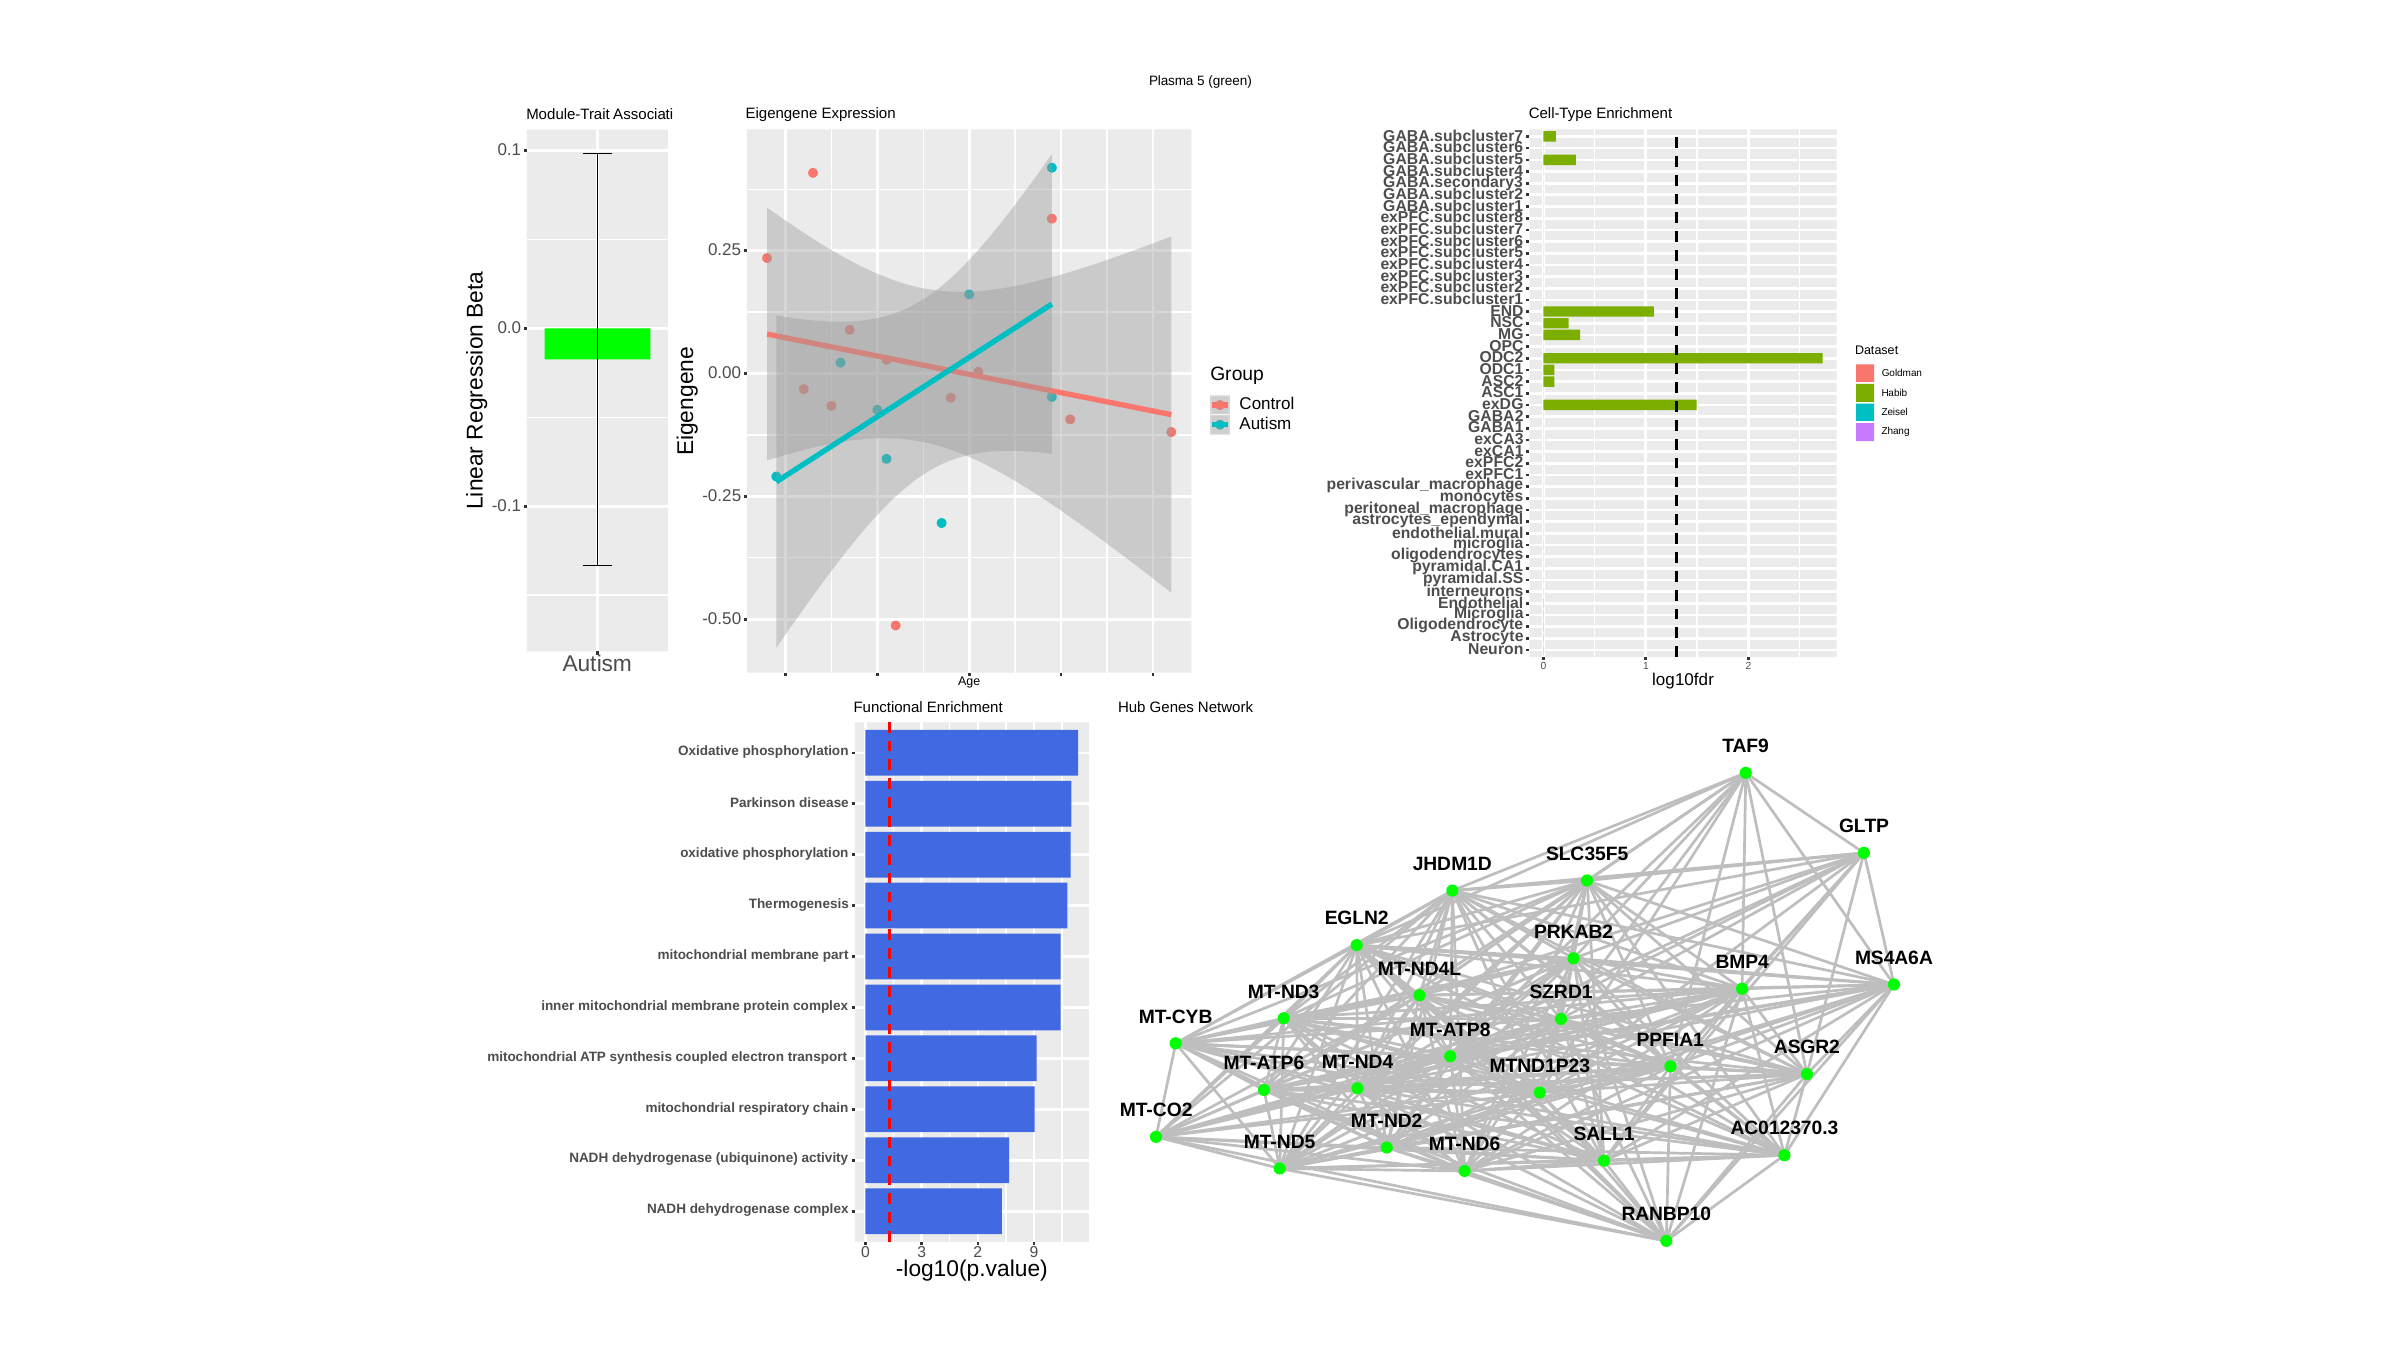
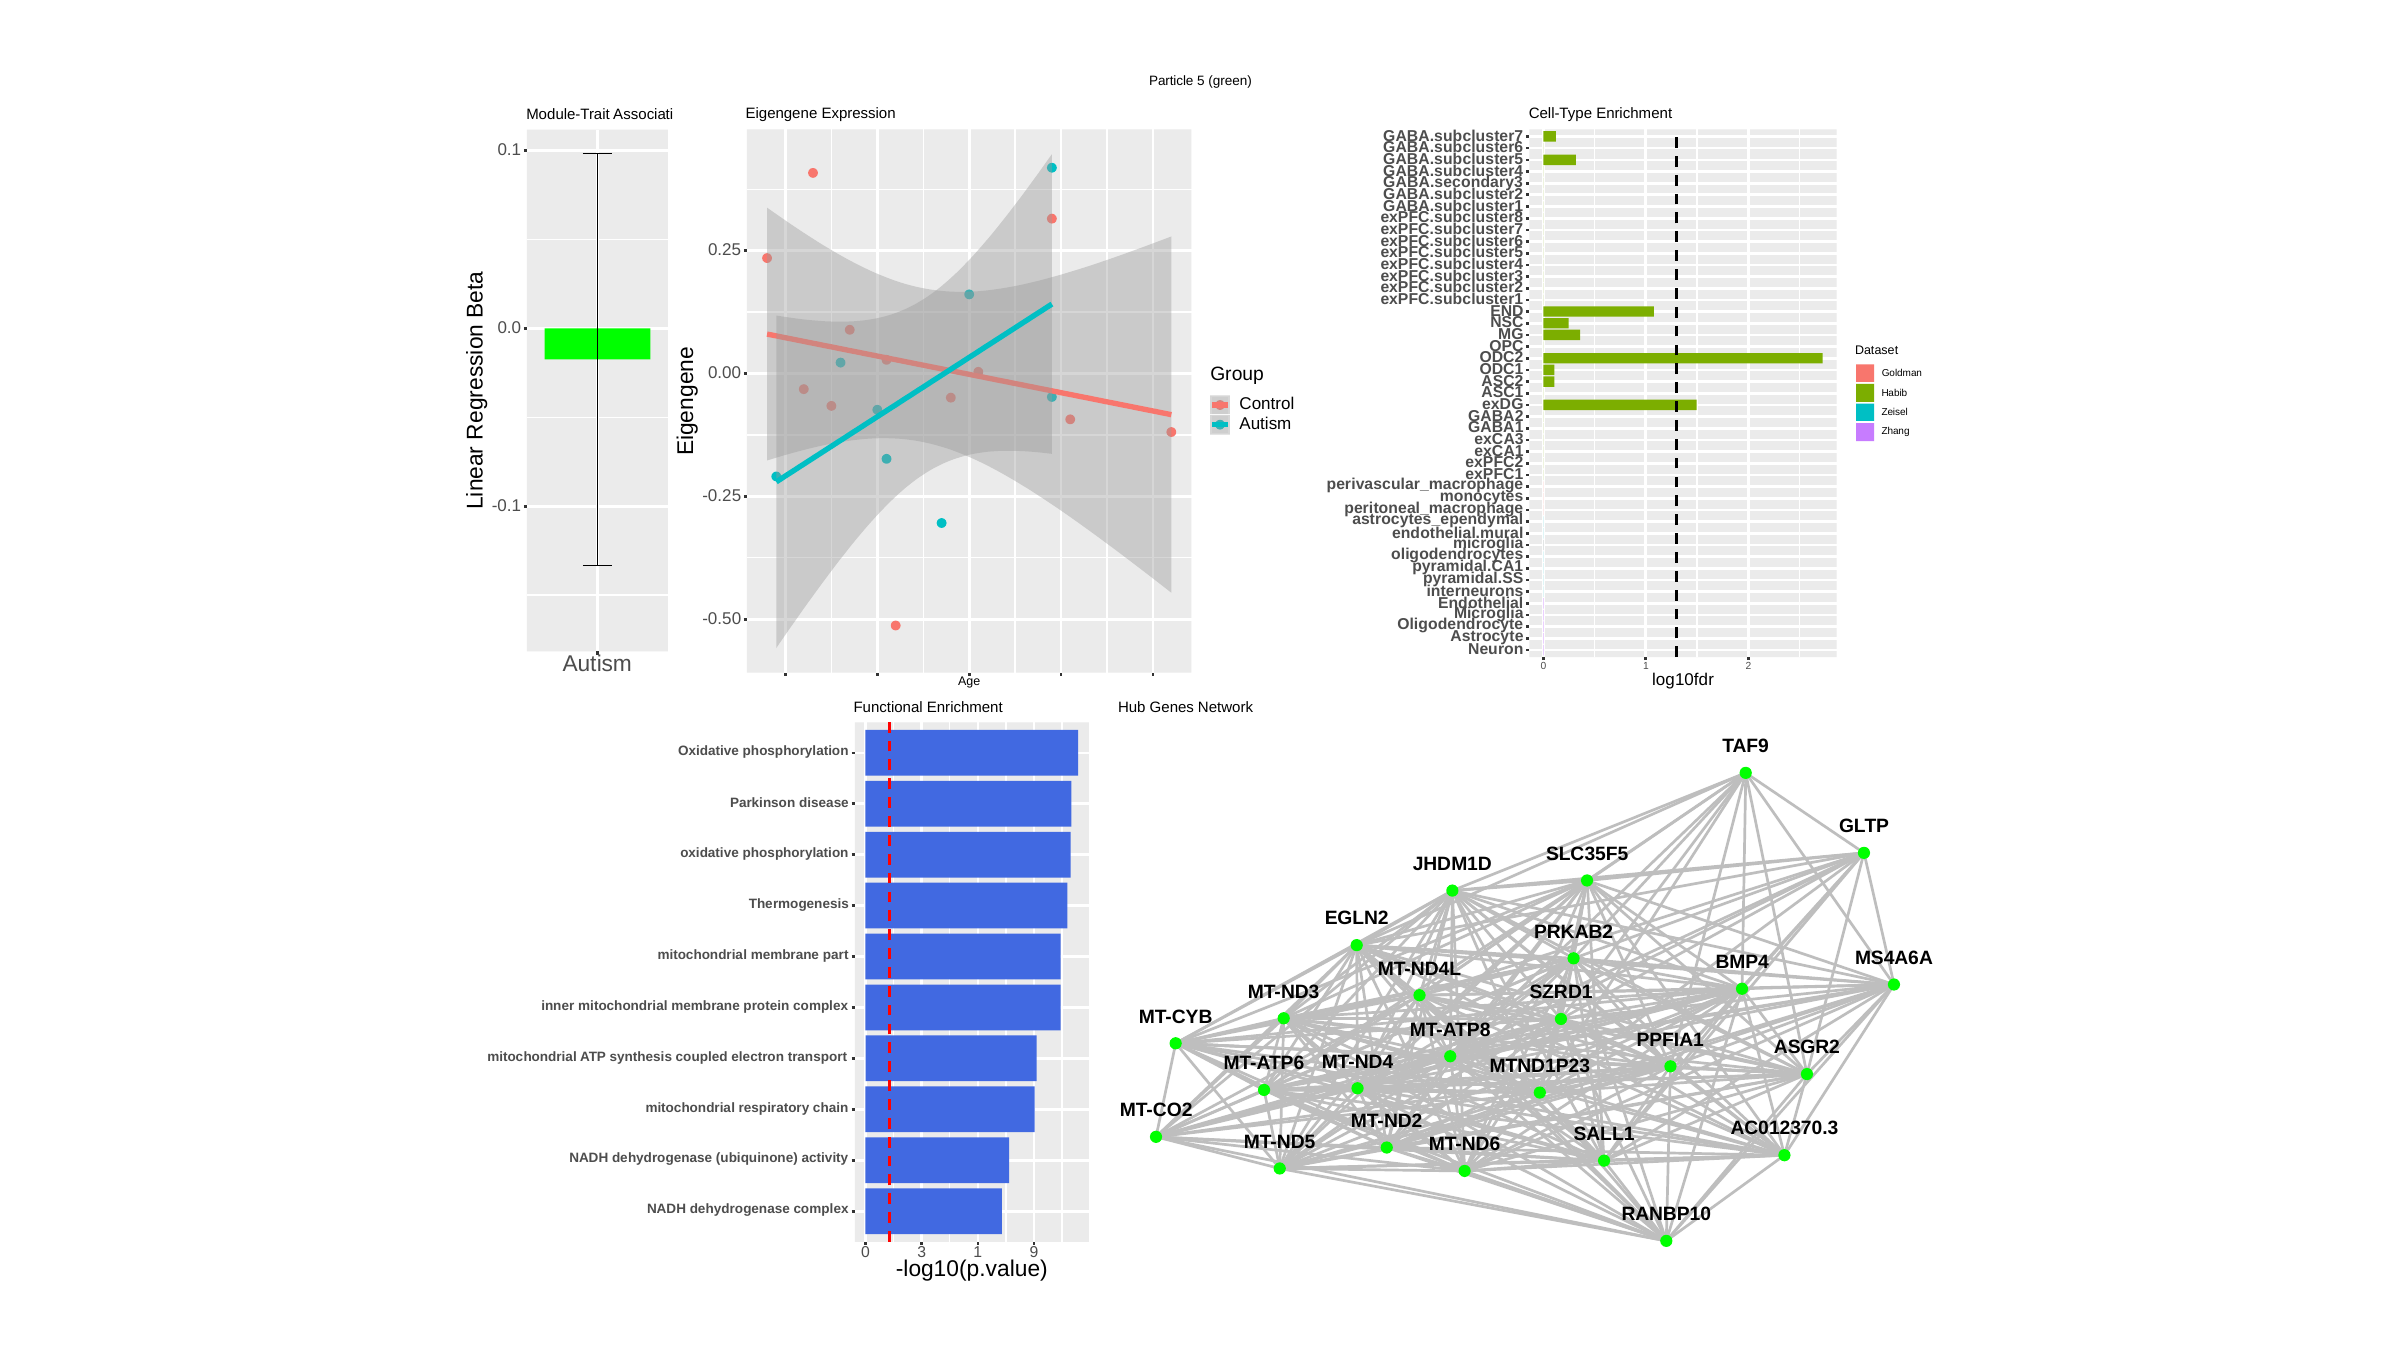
Plasma: Plasma -> Particle
3 2: 2 -> 1
